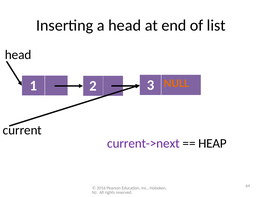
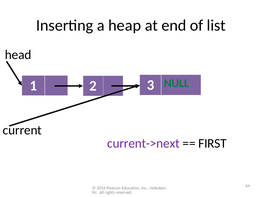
a head: head -> heap
NULL colour: orange -> green
HEAP: HEAP -> FIRST
